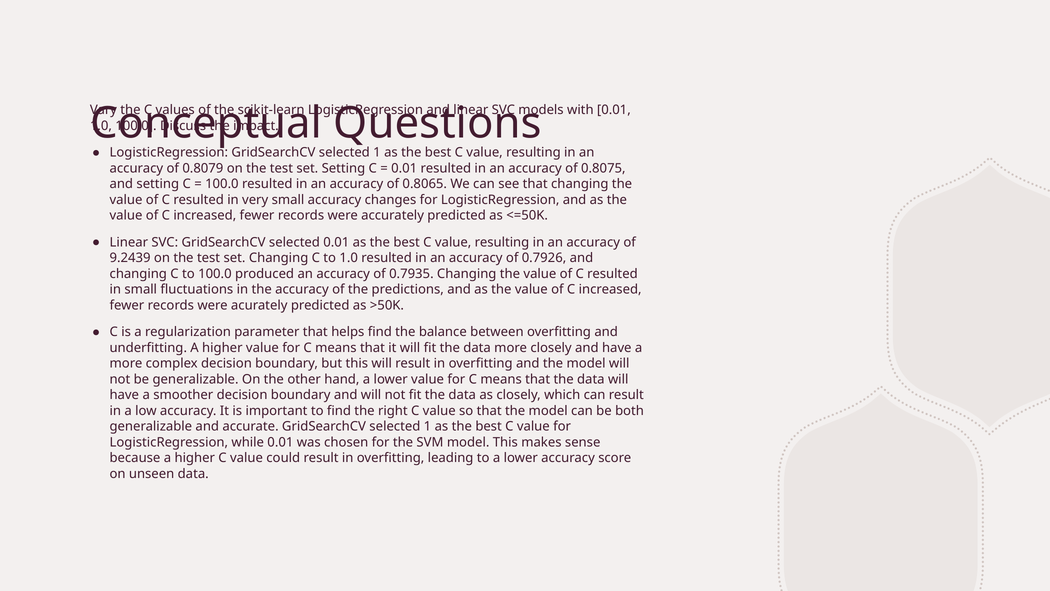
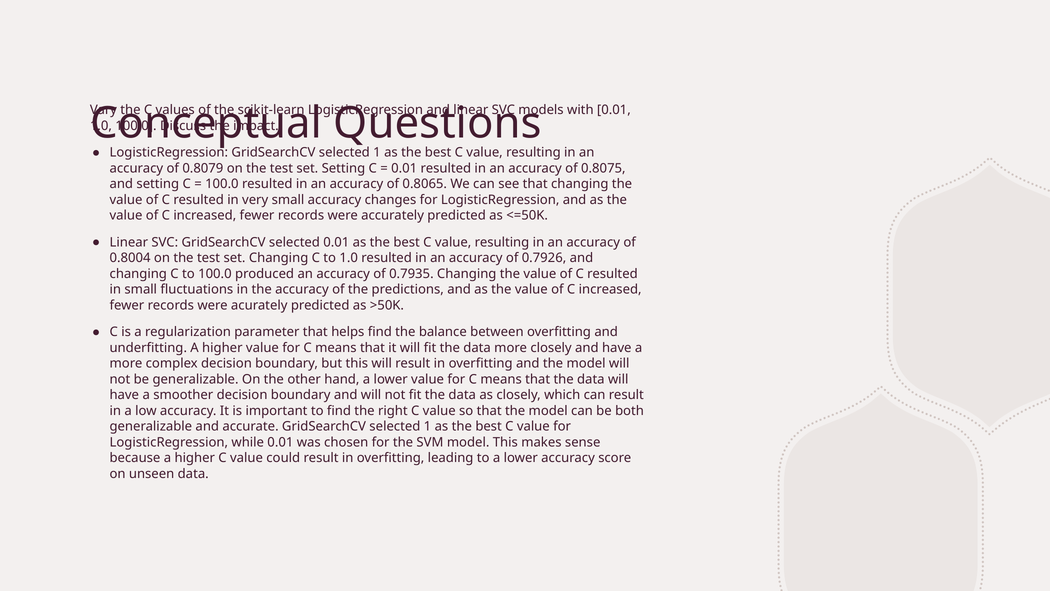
9.2439: 9.2439 -> 0.8004
